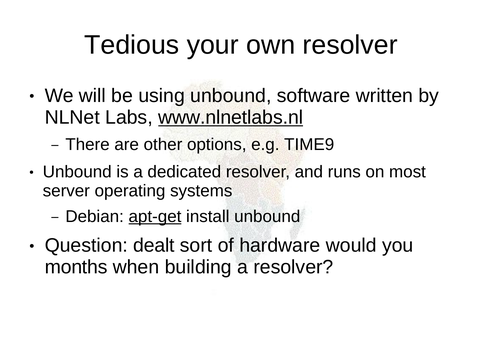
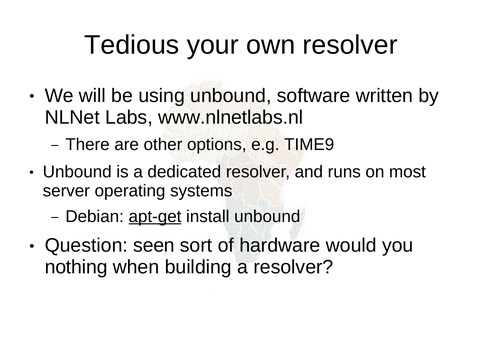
www.nlnetlabs.nl underline: present -> none
dealt: dealt -> seen
months: months -> nothing
